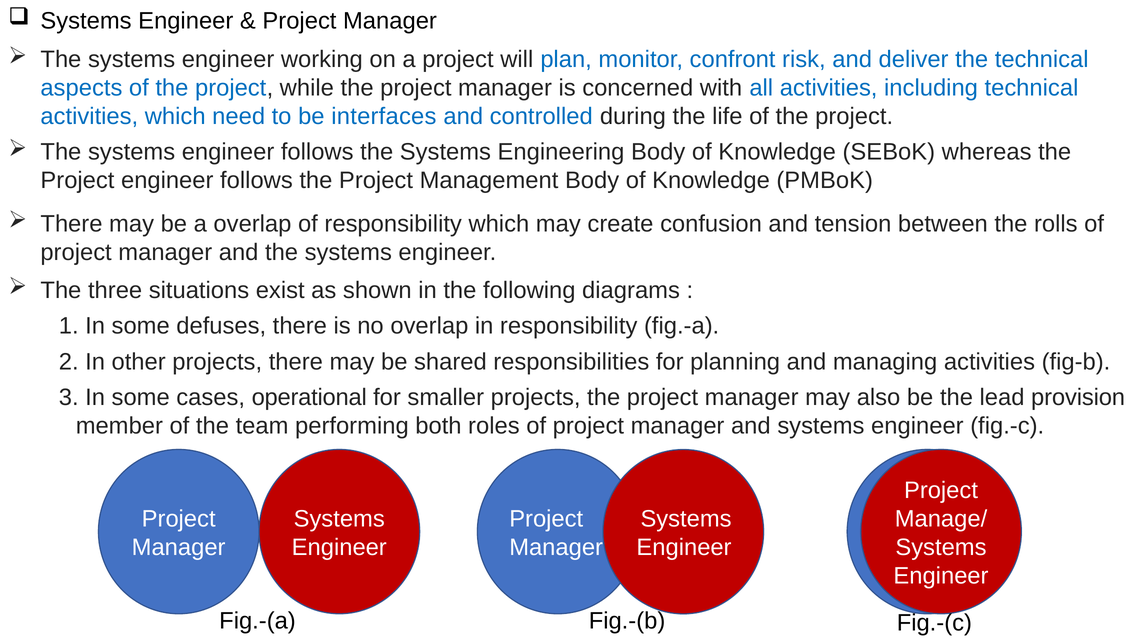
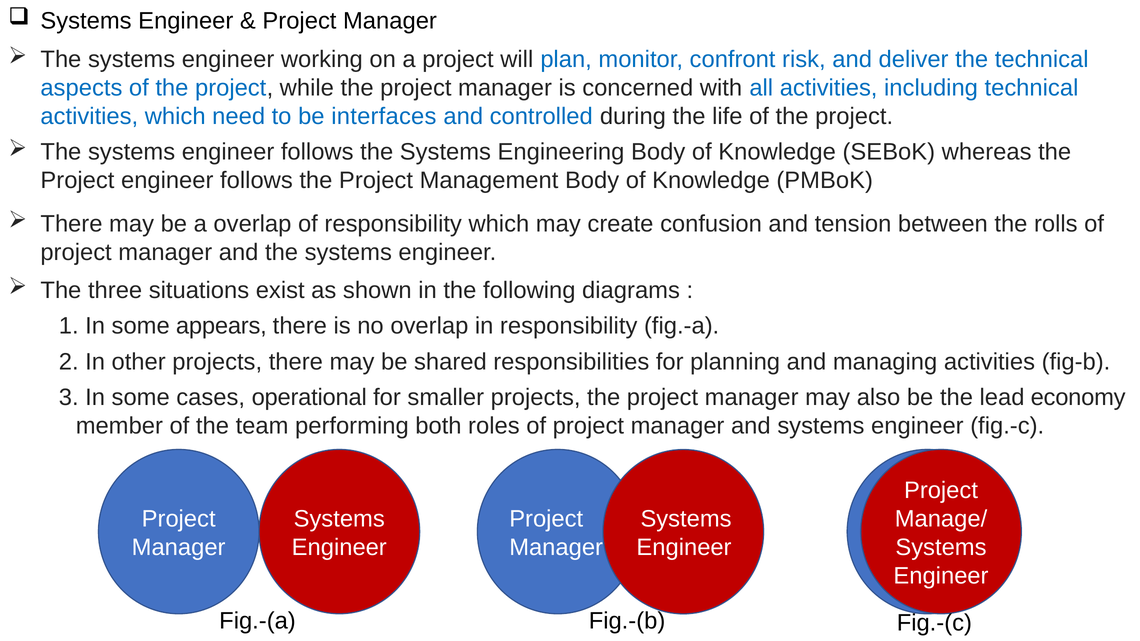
defuses: defuses -> appears
provision: provision -> economy
